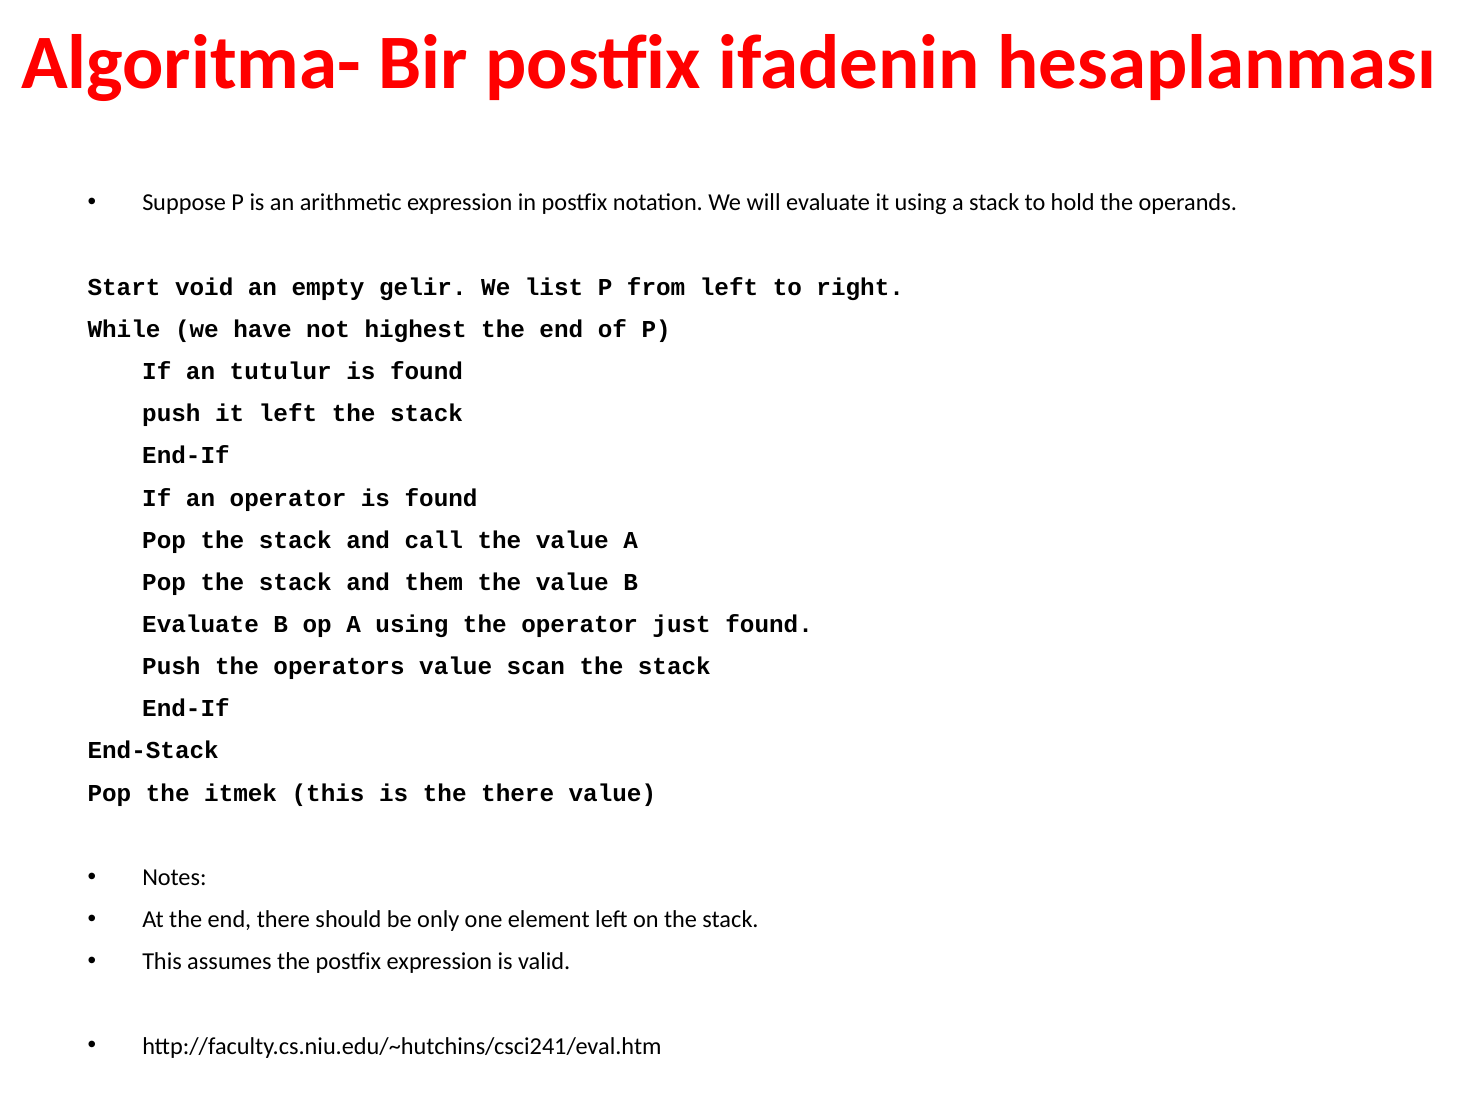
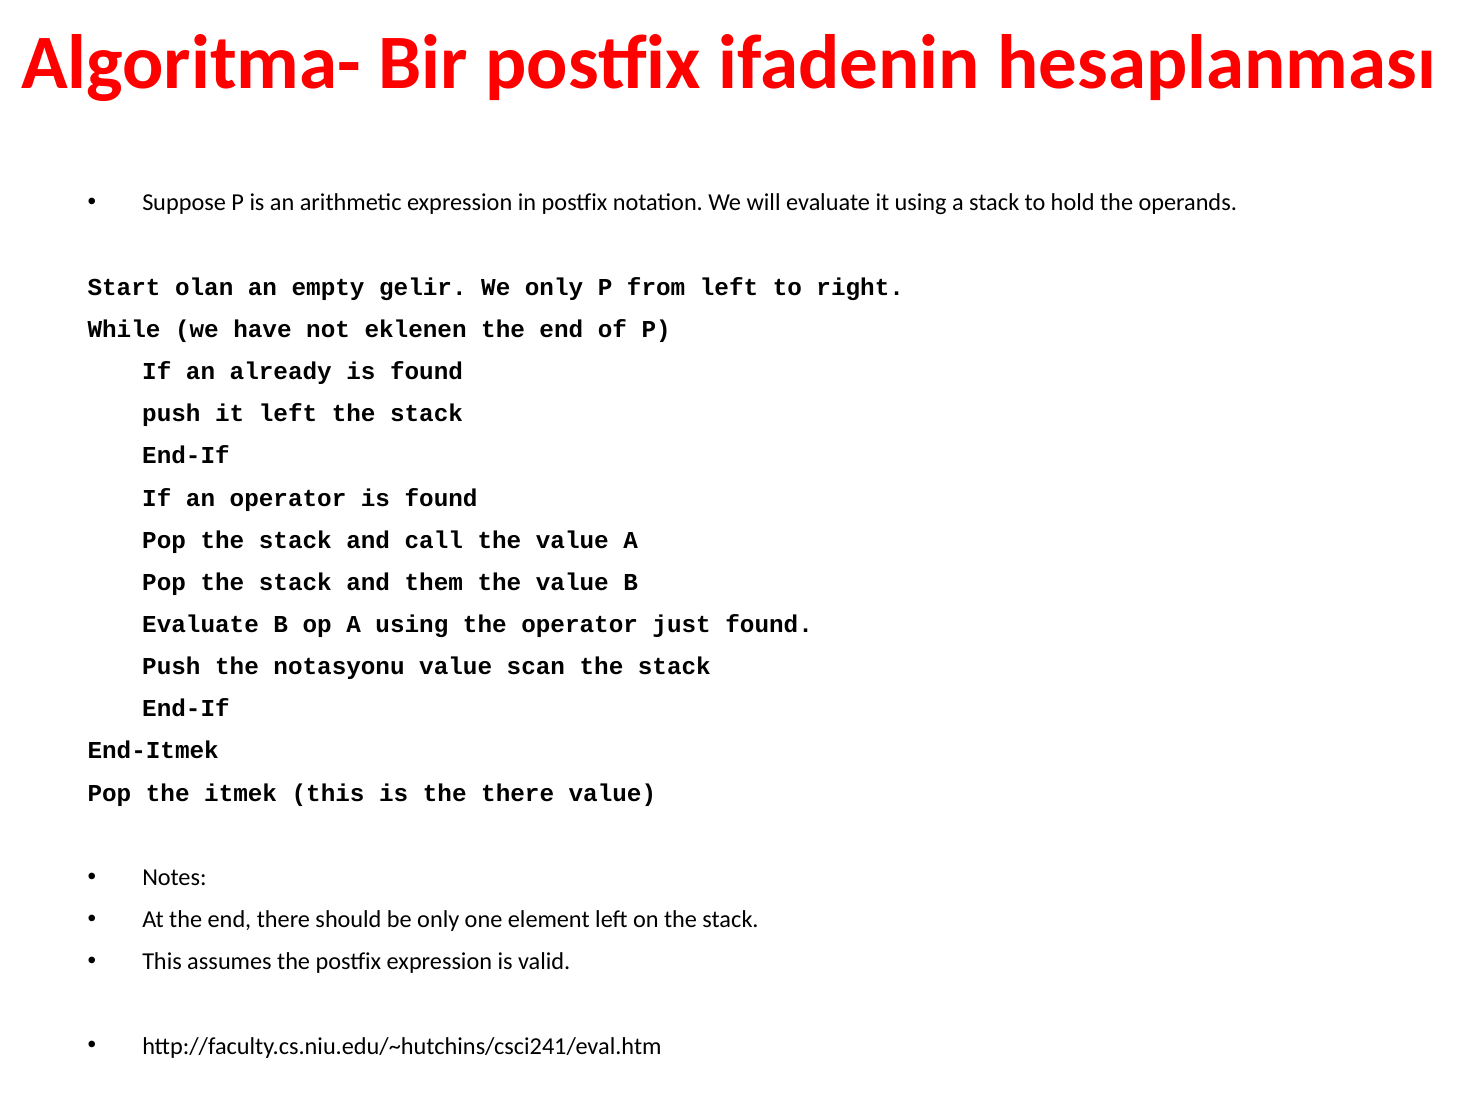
void: void -> olan
We list: list -> only
highest: highest -> eklenen
tutulur: tutulur -> already
operators: operators -> notasyonu
End-Stack: End-Stack -> End-Itmek
